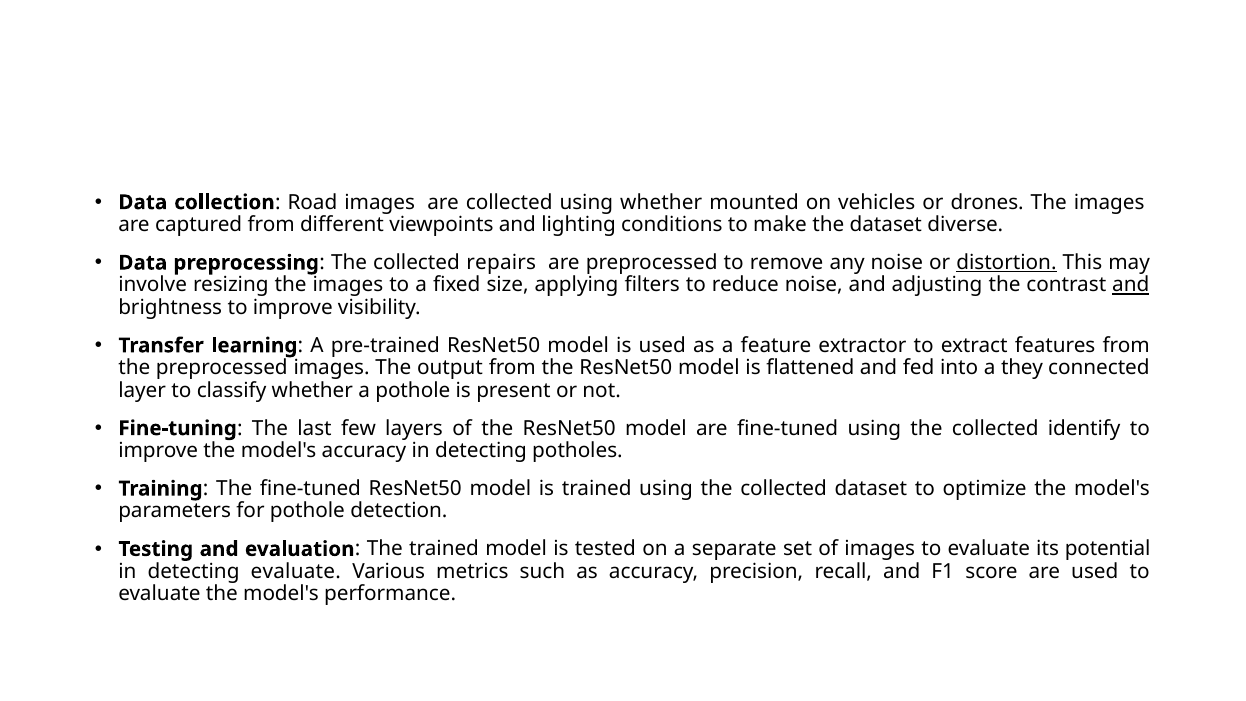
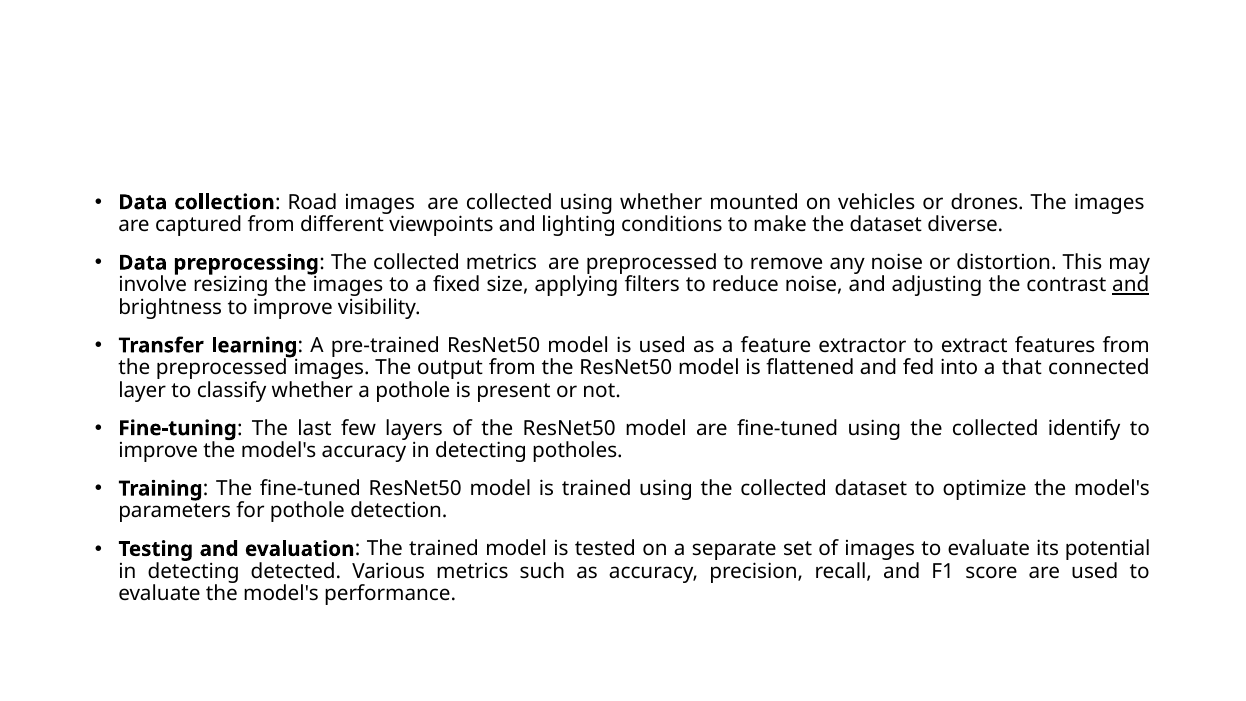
collected repairs: repairs -> metrics
distortion underline: present -> none
they: they -> that
detecting evaluate: evaluate -> detected
